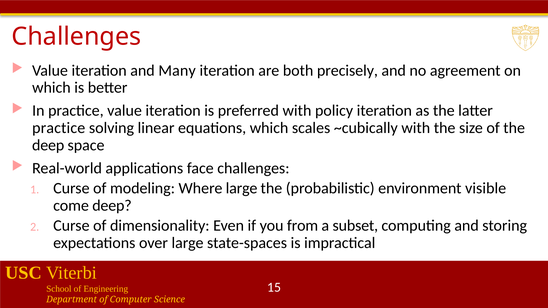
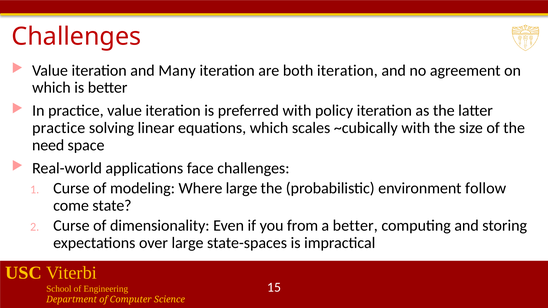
both precisely: precisely -> iteration
deep at (48, 145): deep -> need
visible: visible -> follow
come deep: deep -> state
a subset: subset -> better
